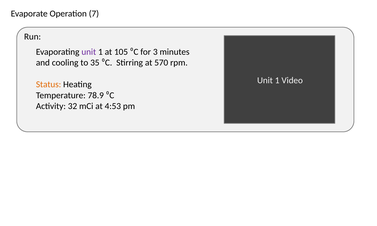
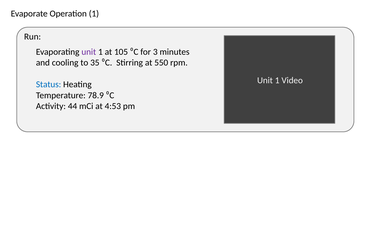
Operation 7: 7 -> 1
570: 570 -> 550
Status colour: orange -> blue
32: 32 -> 44
